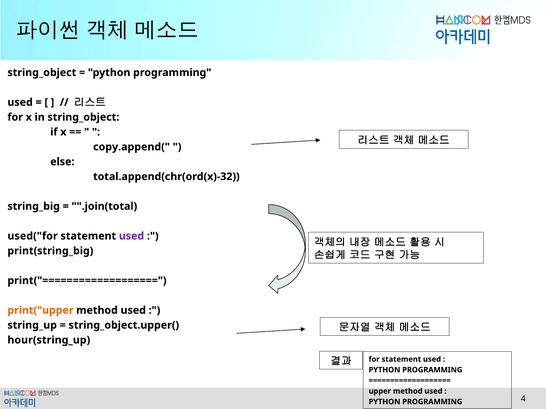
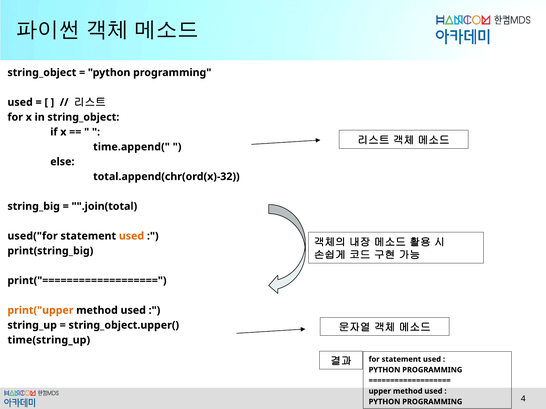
copy.append(: copy.append( -> time.append(
used at (131, 236) colour: purple -> orange
hour(string_up: hour(string_up -> time(string_up
